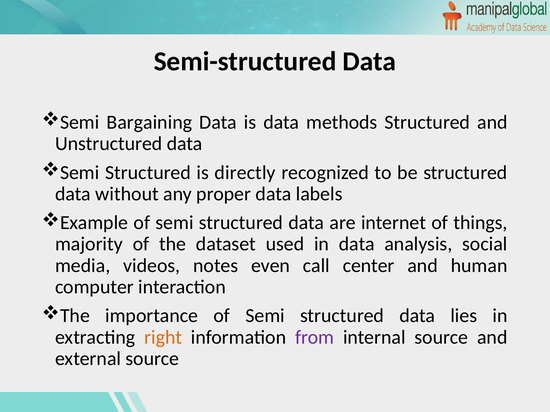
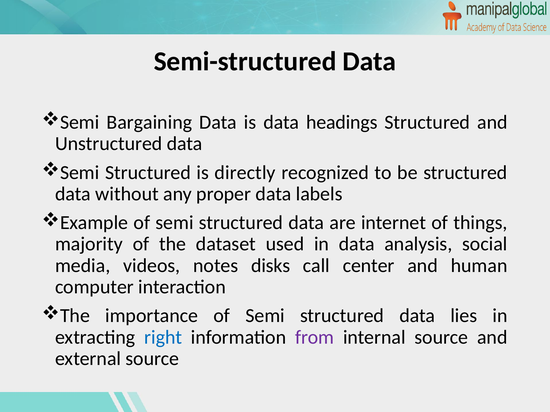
methods: methods -> headings
even: even -> disks
right colour: orange -> blue
